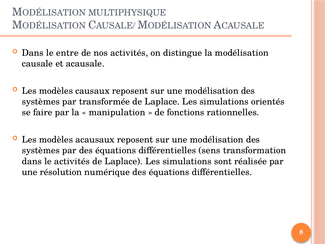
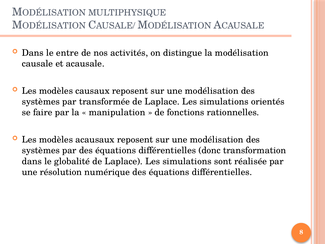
sens: sens -> donc
le activités: activités -> globalité
